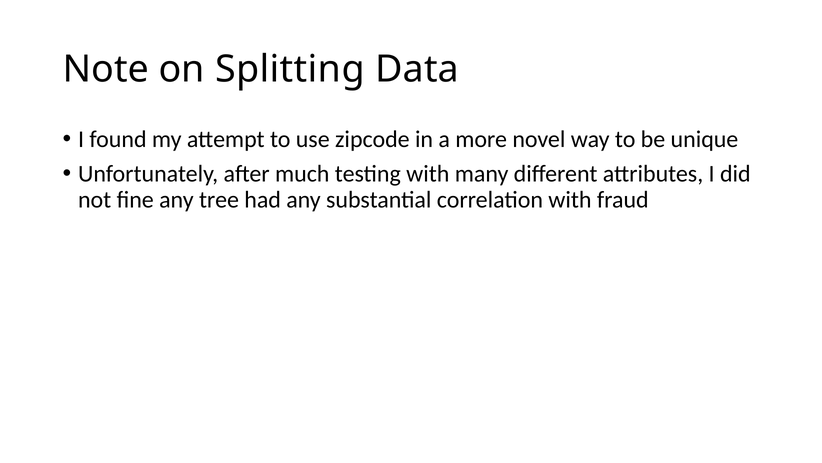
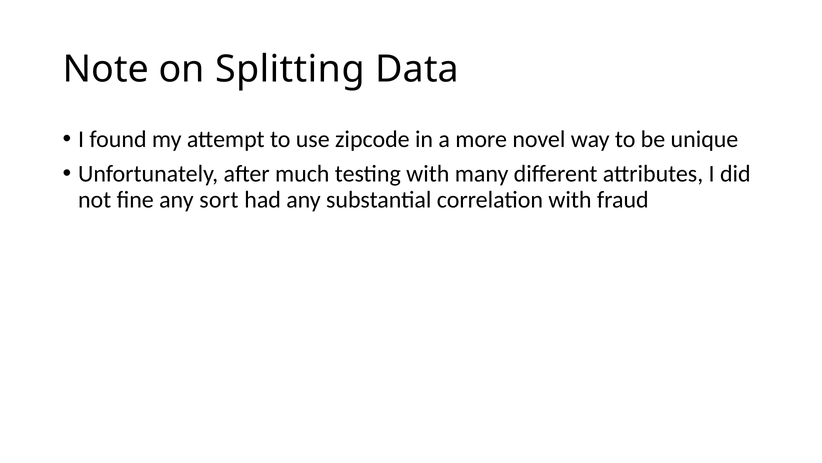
tree: tree -> sort
